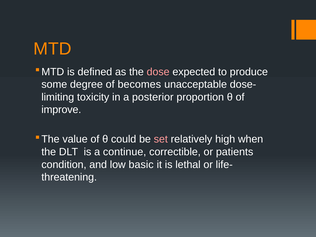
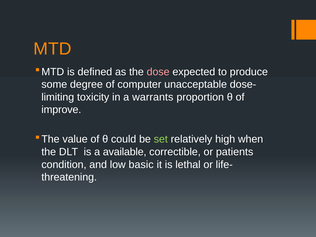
becomes: becomes -> computer
posterior: posterior -> warrants
set colour: pink -> light green
continue: continue -> available
